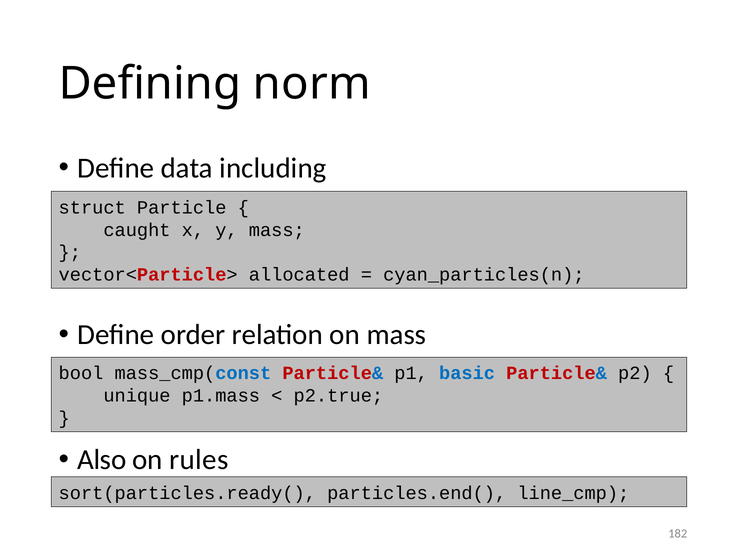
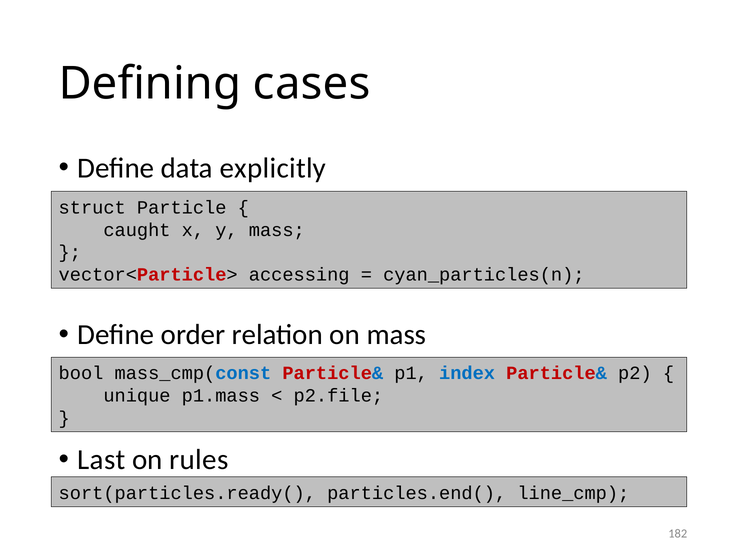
norm: norm -> cases
including: including -> explicitly
allocated: allocated -> accessing
basic: basic -> index
p2.true: p2.true -> p2.file
Also: Also -> Last
